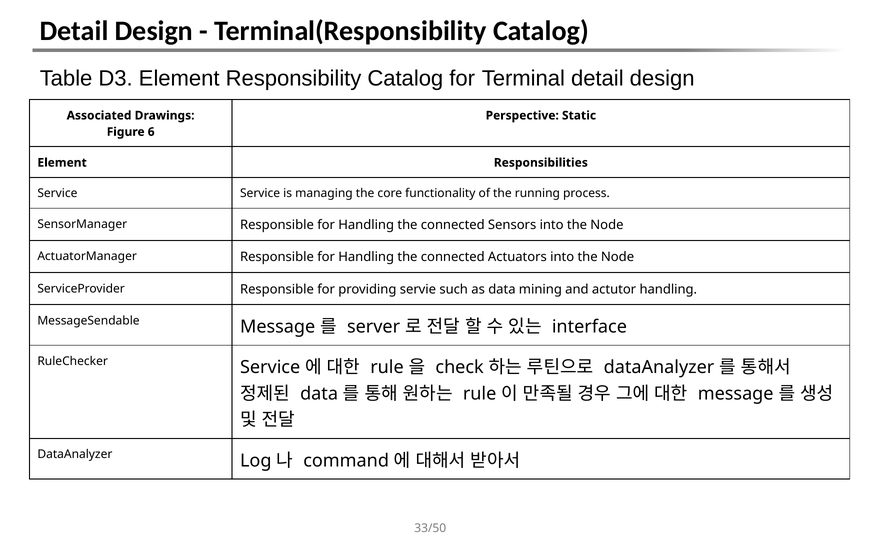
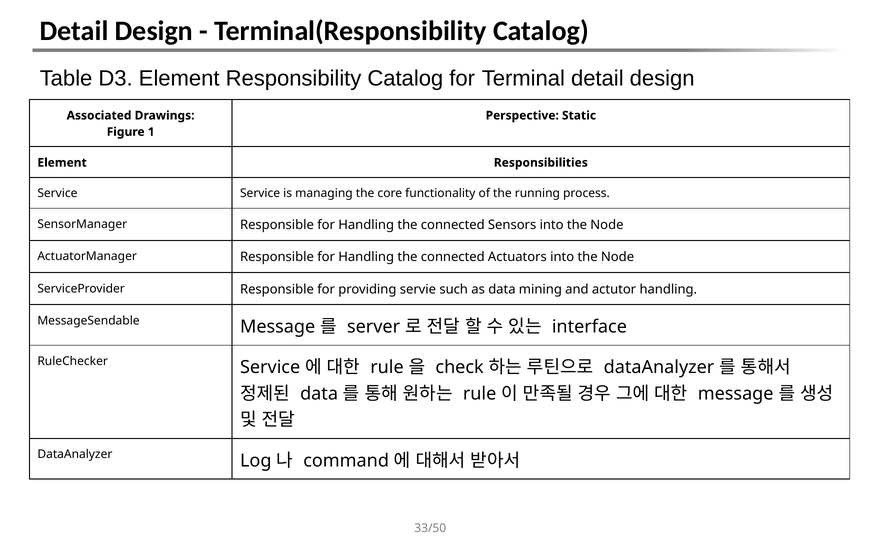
6: 6 -> 1
